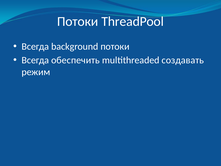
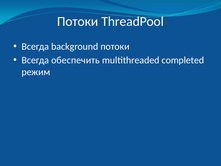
создавать: создавать -> completed
